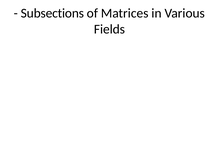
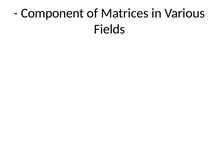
Subsections: Subsections -> Component
